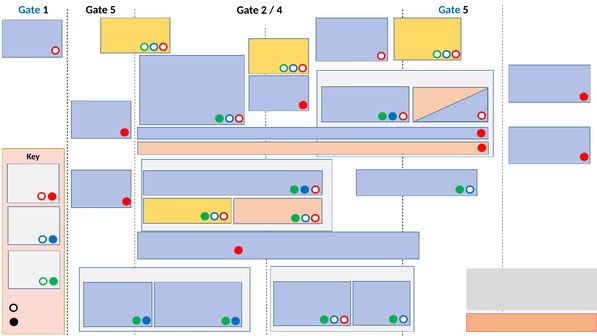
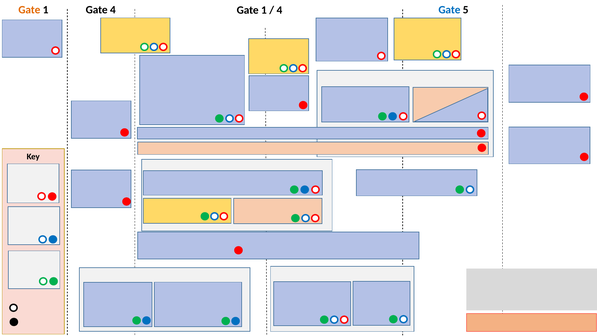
Gate at (29, 10) colour: blue -> orange
1 Gate 5: 5 -> 4
2 at (264, 10): 2 -> 1
